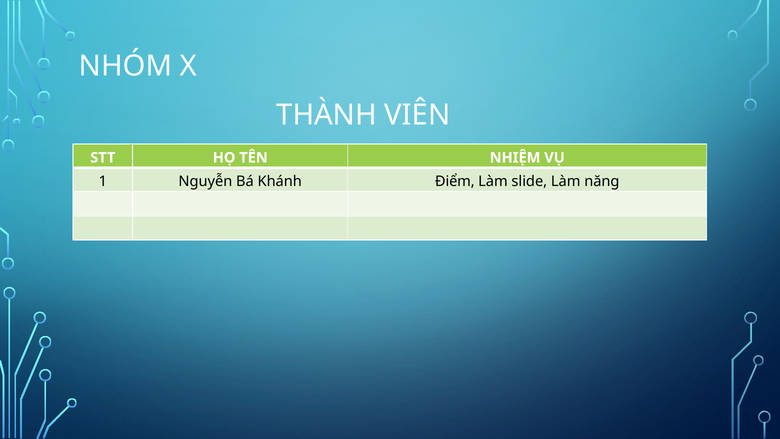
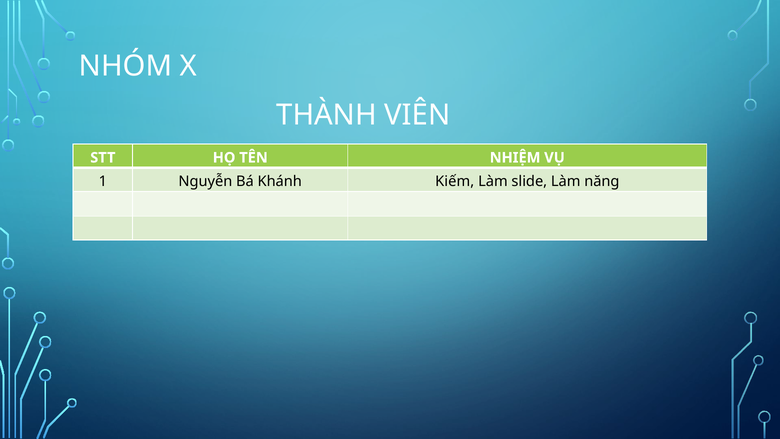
Điểm: Điểm -> Kiếm
